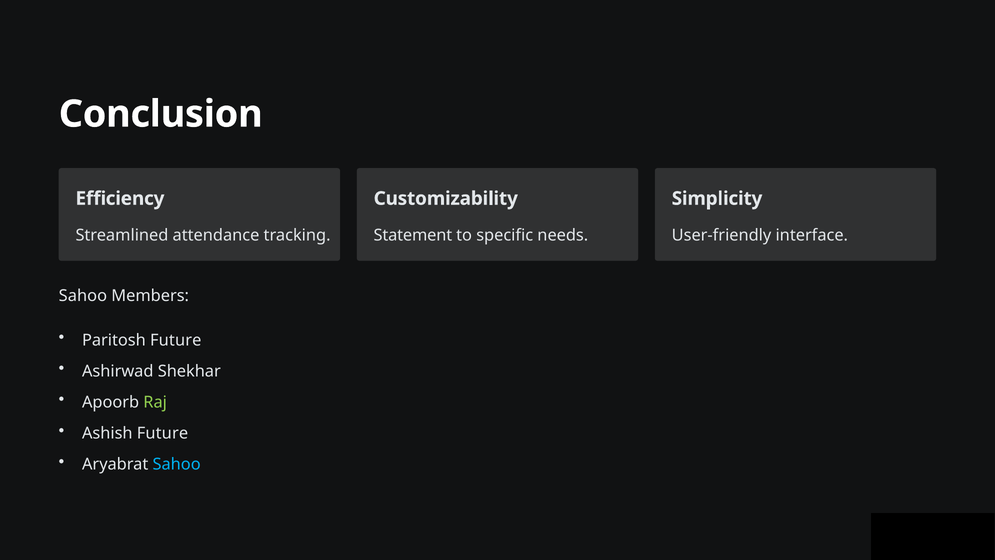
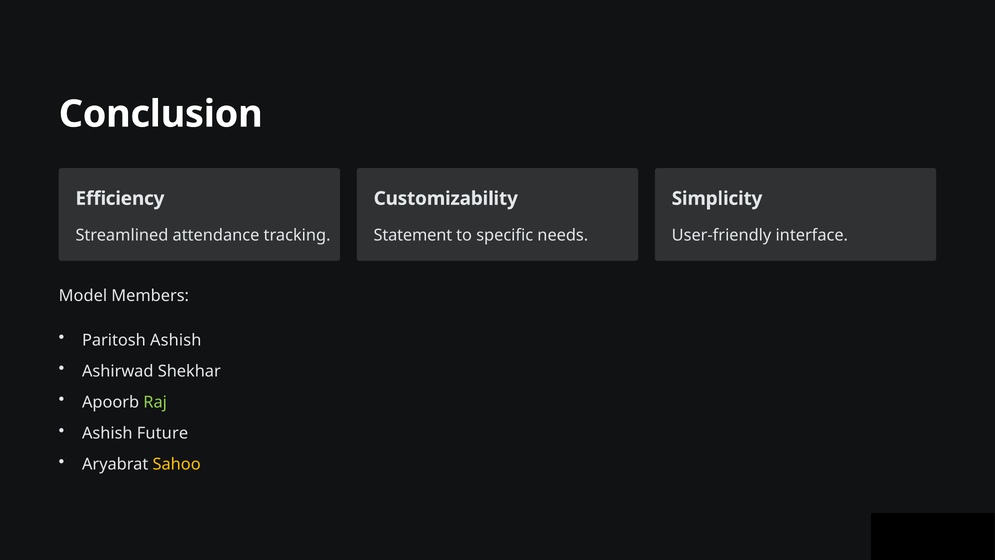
Sahoo at (83, 296): Sahoo -> Model
Paritosh Future: Future -> Ashish
Sahoo at (177, 464) colour: light blue -> yellow
